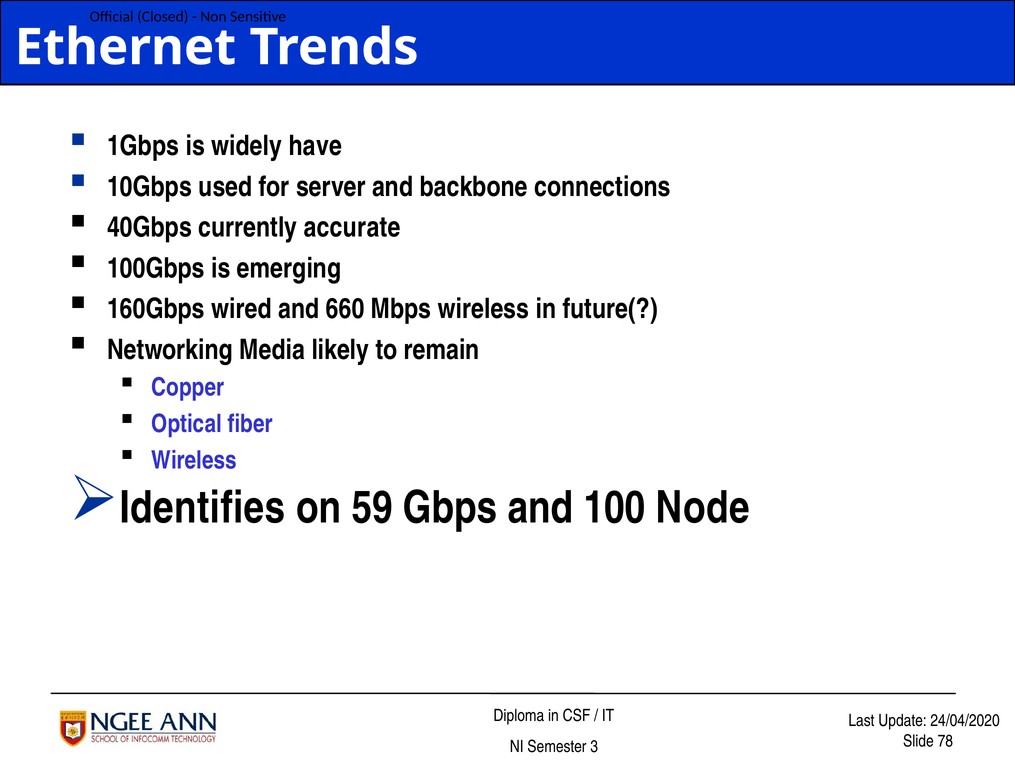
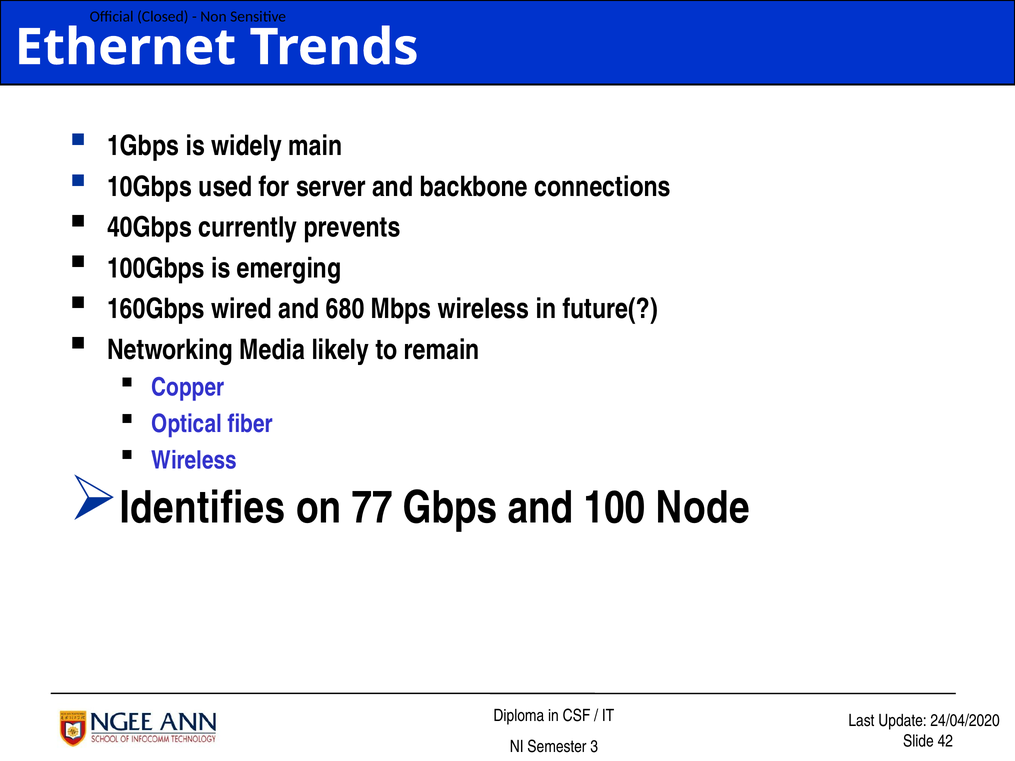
have: have -> main
accurate: accurate -> prevents
660: 660 -> 680
59: 59 -> 77
78: 78 -> 42
